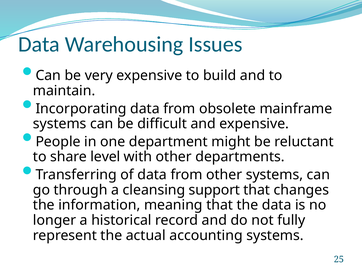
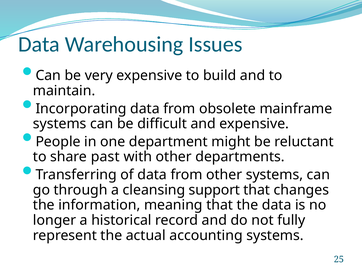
level: level -> past
